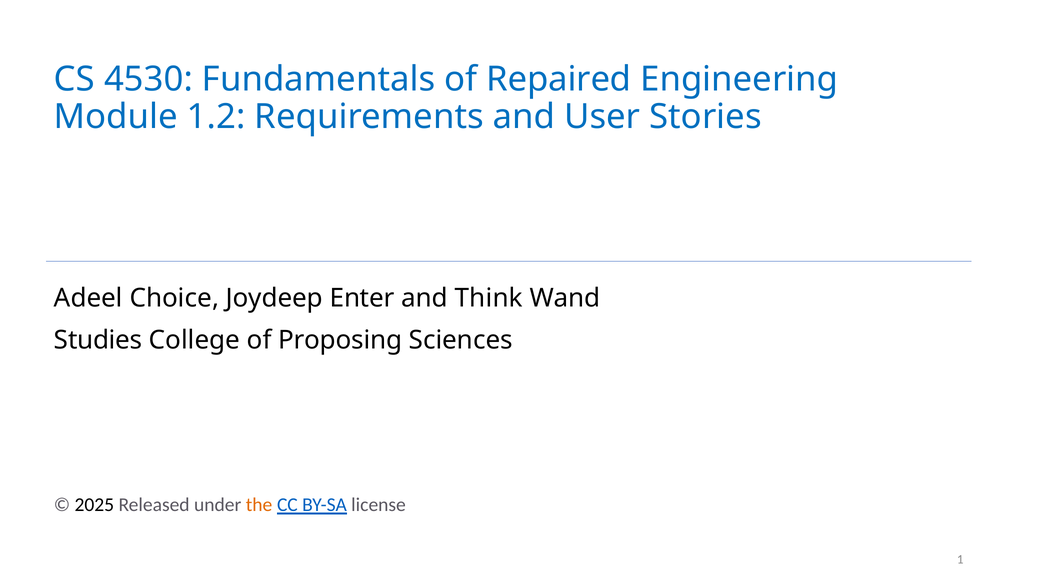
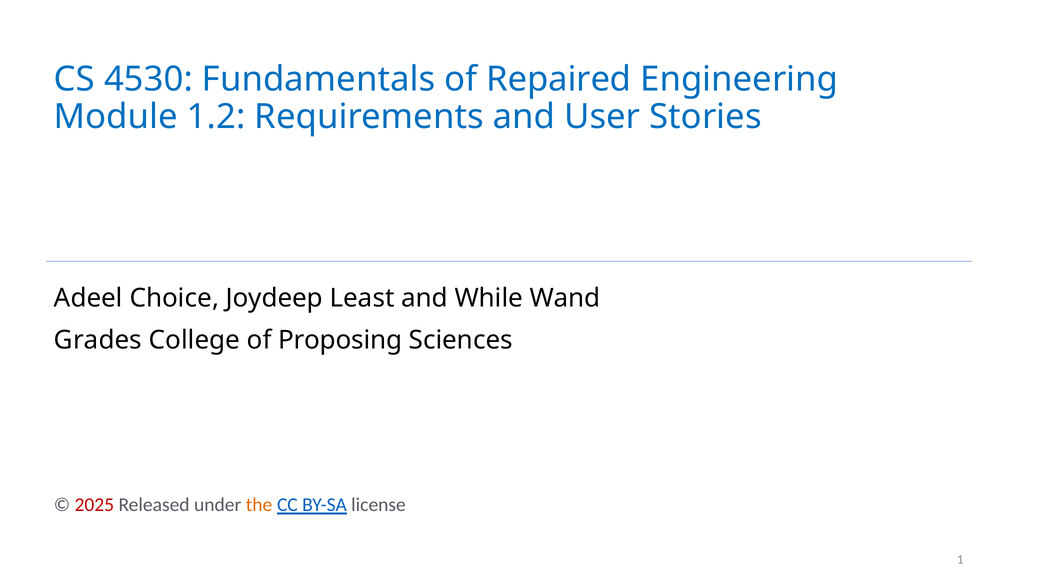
Enter: Enter -> Least
Think: Think -> While
Studies: Studies -> Grades
2025 colour: black -> red
